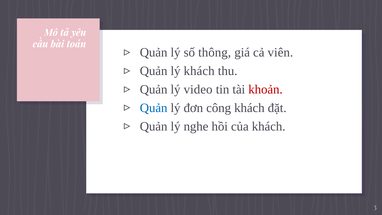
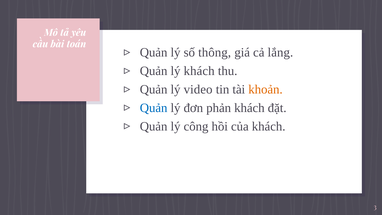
viên: viên -> lắng
khoản colour: red -> orange
công: công -> phản
nghe: nghe -> công
